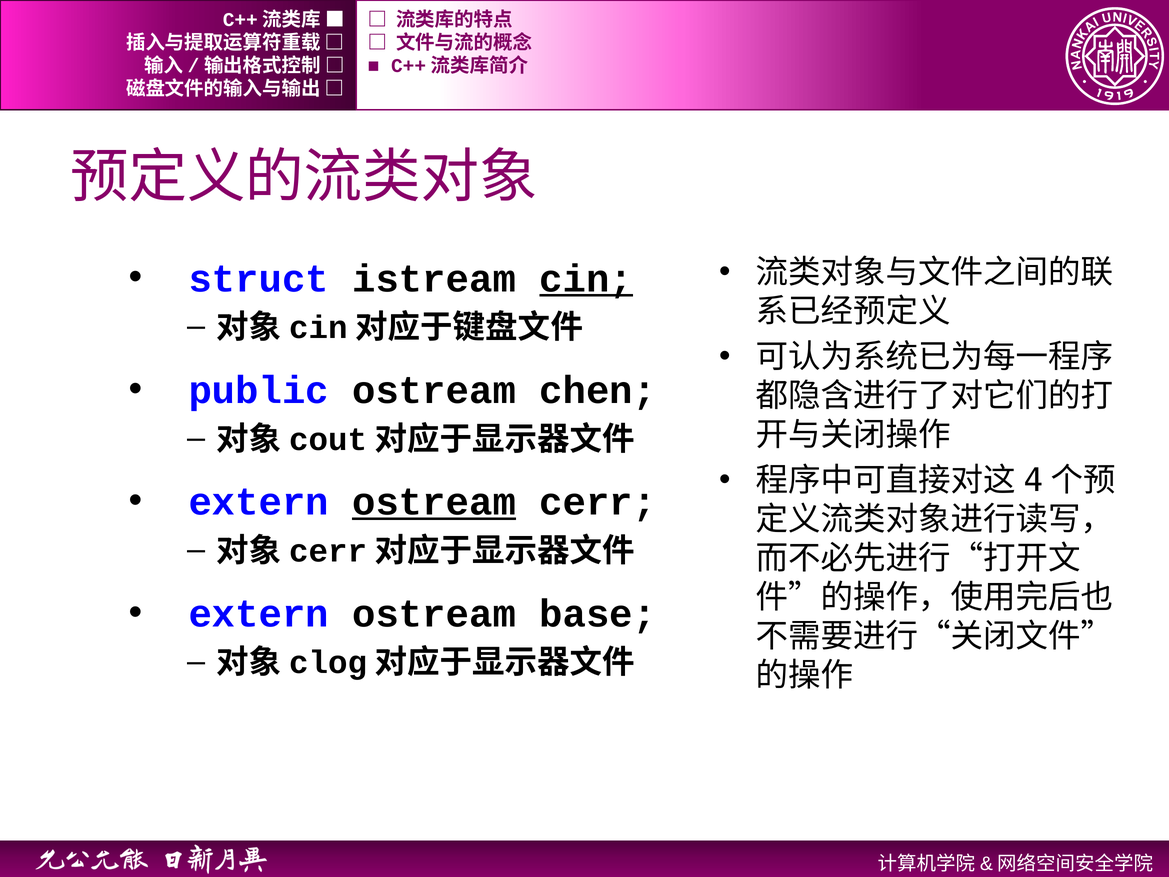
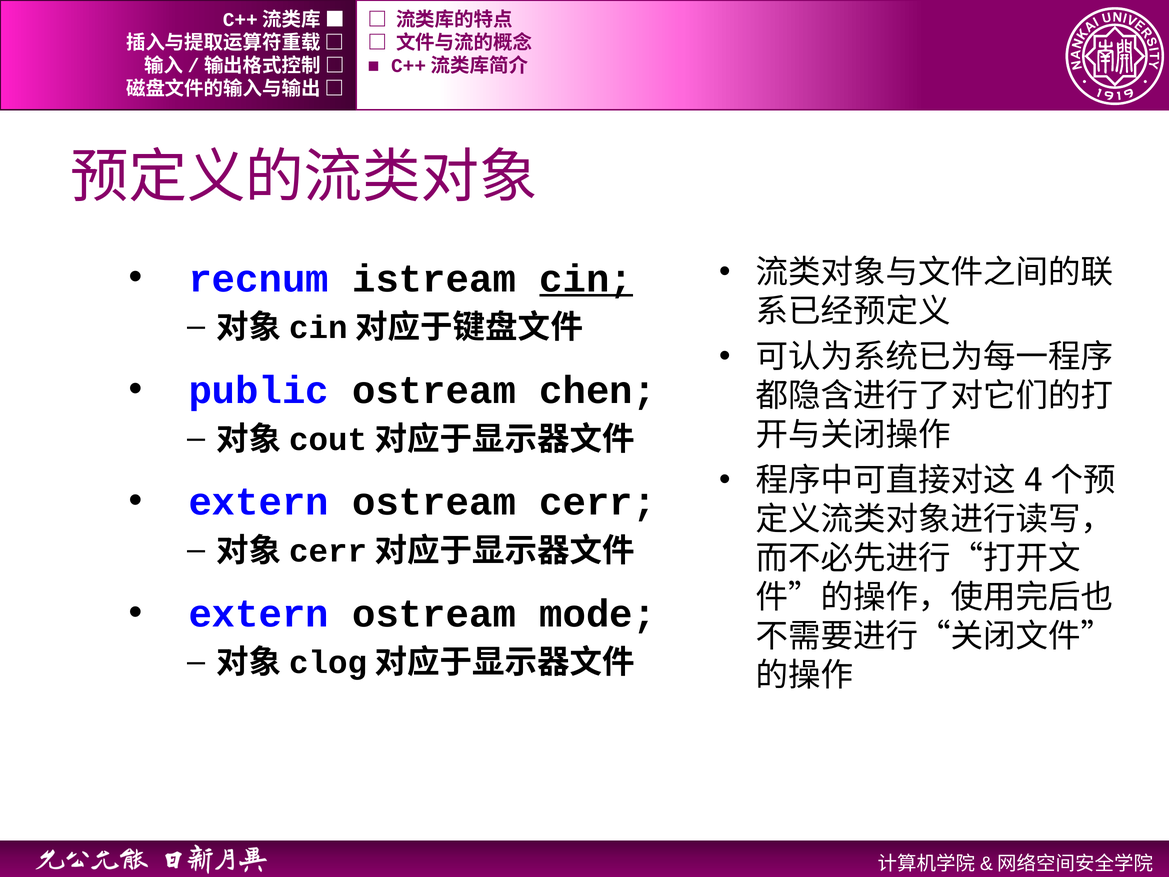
struct: struct -> recnum
ostream at (434, 502) underline: present -> none
base: base -> mode
